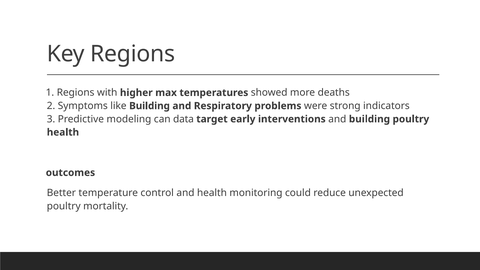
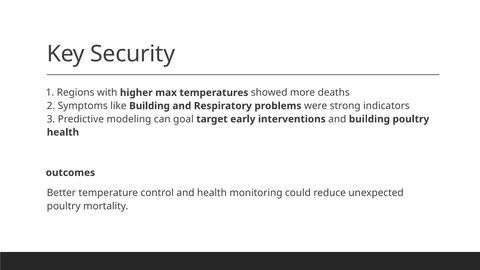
Key Regions: Regions -> Security
data: data -> goal
